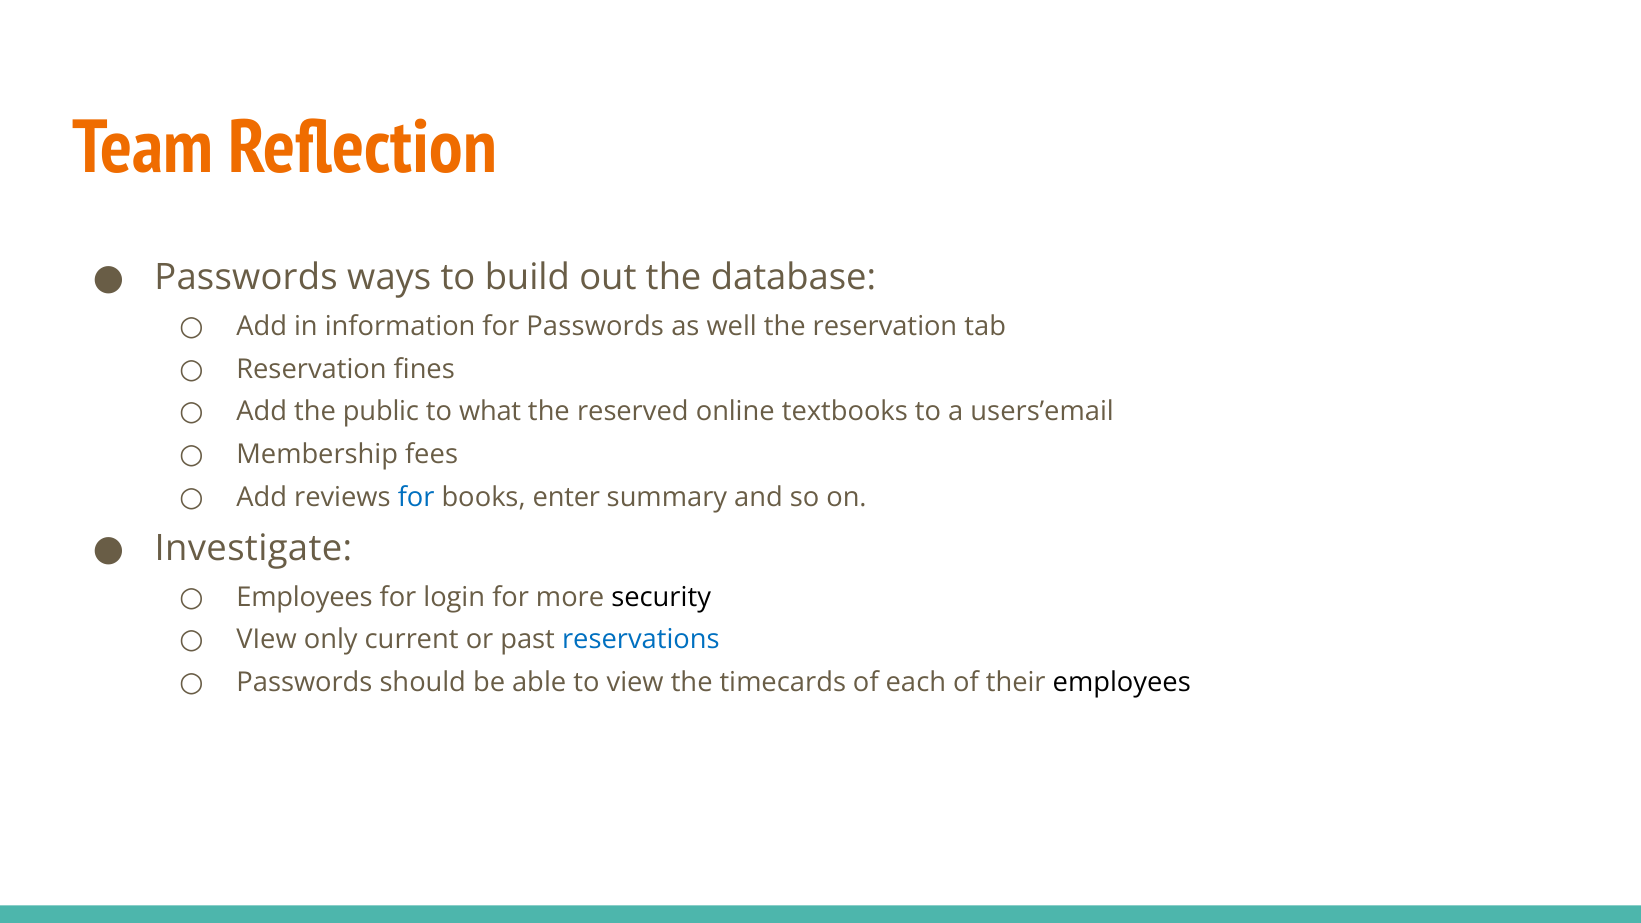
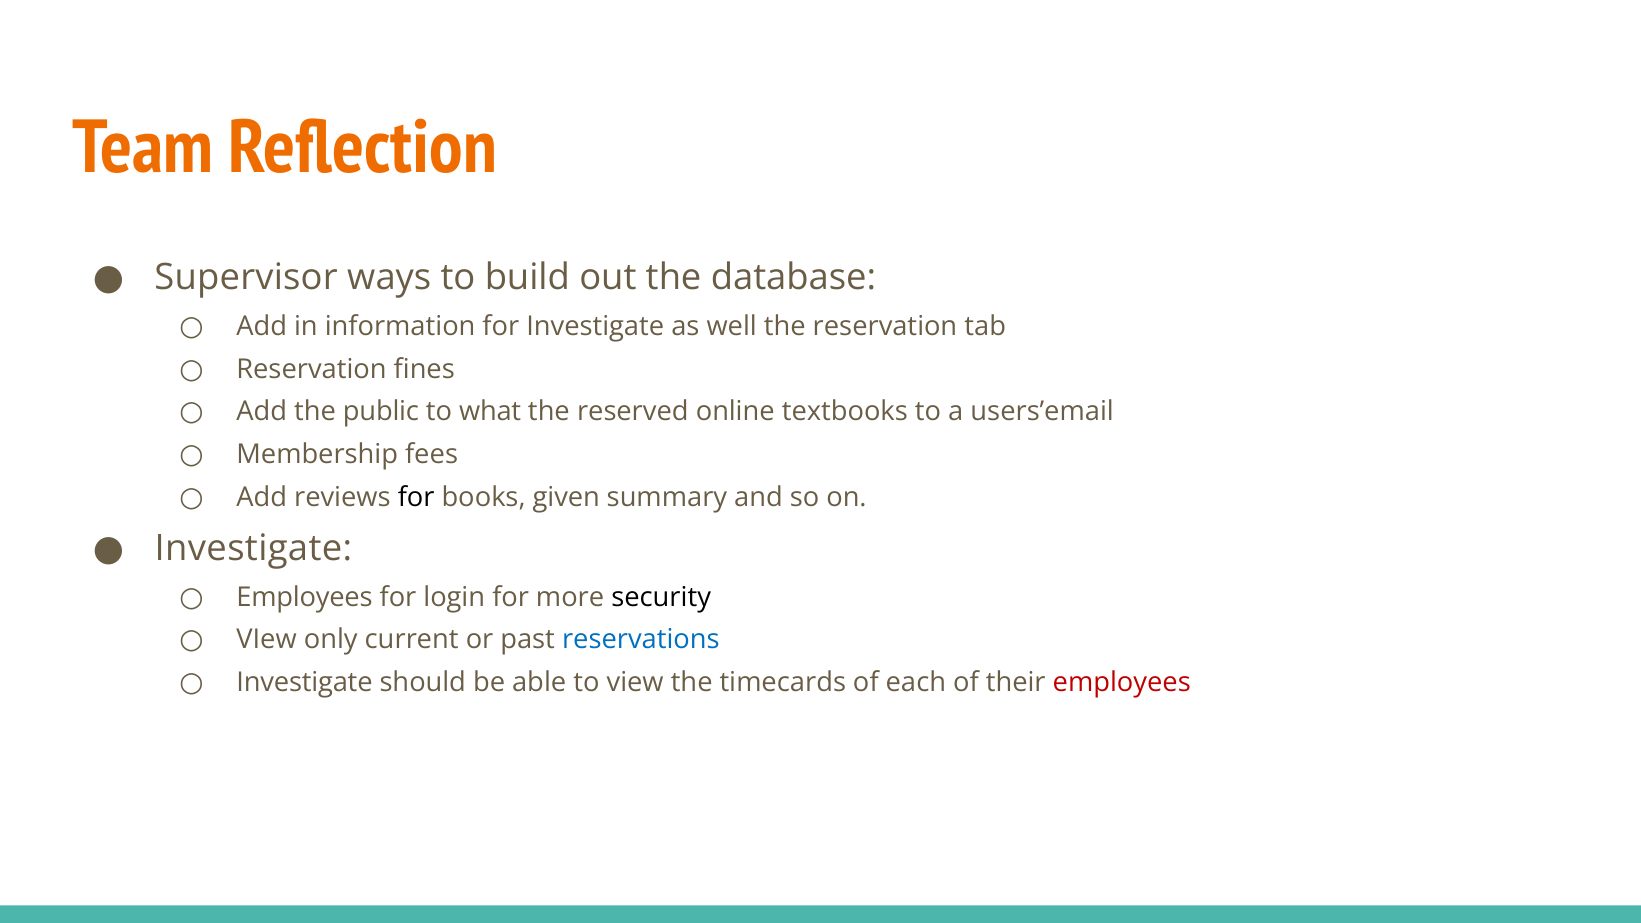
Passwords at (246, 278): Passwords -> Supervisor
for Passwords: Passwords -> Investigate
for at (416, 497) colour: blue -> black
enter: enter -> given
Passwords at (304, 683): Passwords -> Investigate
employees at (1122, 683) colour: black -> red
